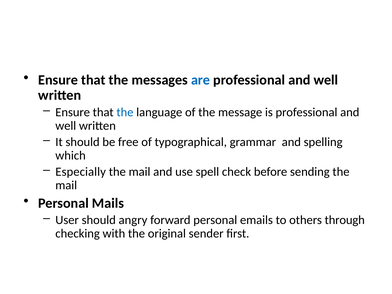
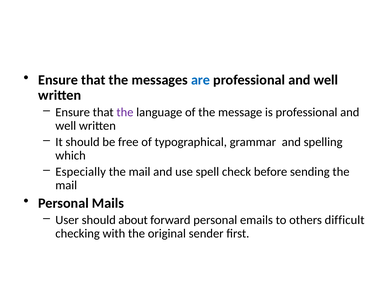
the at (125, 112) colour: blue -> purple
angry: angry -> about
through: through -> difficult
